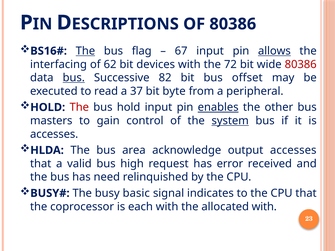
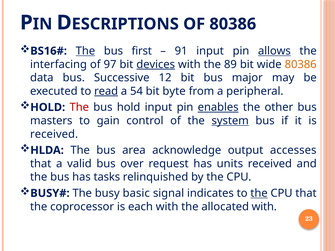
flag: flag -> first
67: 67 -> 91
62: 62 -> 97
devices underline: none -> present
72: 72 -> 89
80386 at (301, 64) colour: red -> orange
bus at (74, 78) underline: present -> none
82: 82 -> 12
offset: offset -> major
read underline: none -> present
37: 37 -> 54
accesses at (54, 134): accesses -> received
high: high -> over
error: error -> units
need: need -> tasks
the at (259, 193) underline: none -> present
